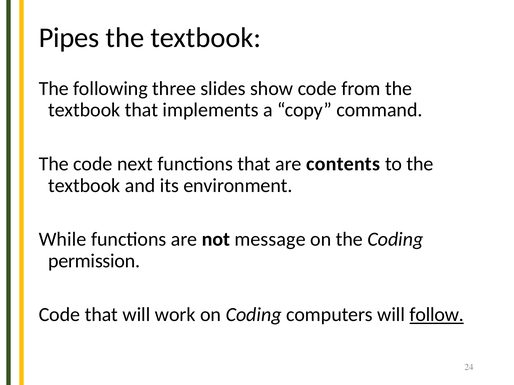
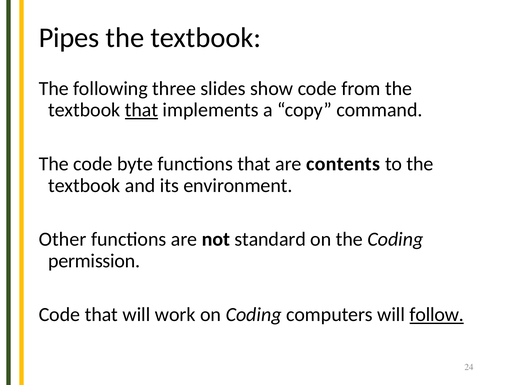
that at (141, 110) underline: none -> present
next: next -> byte
While: While -> Other
message: message -> standard
